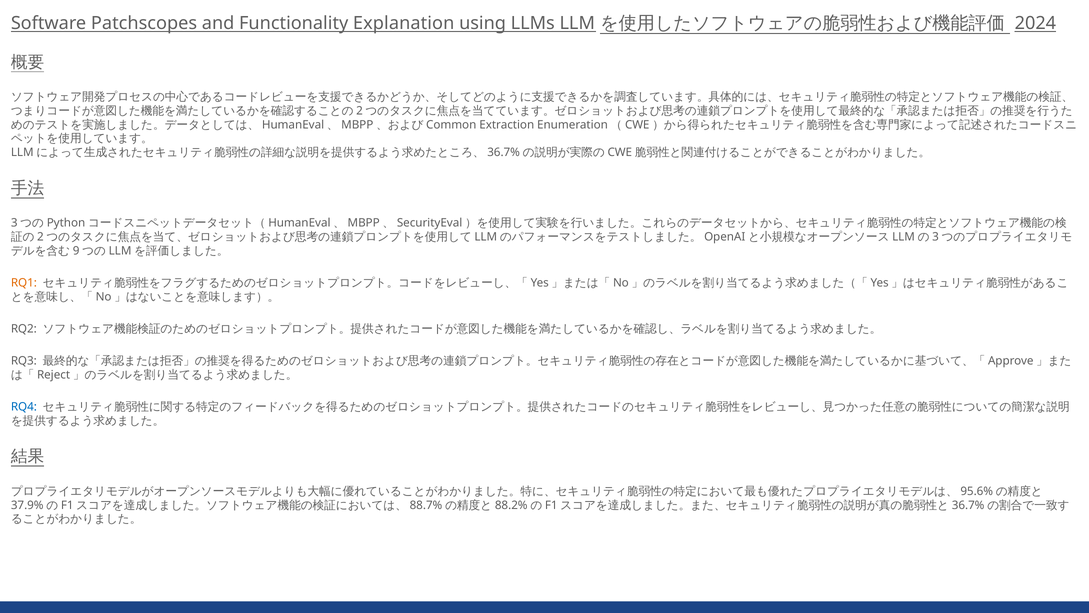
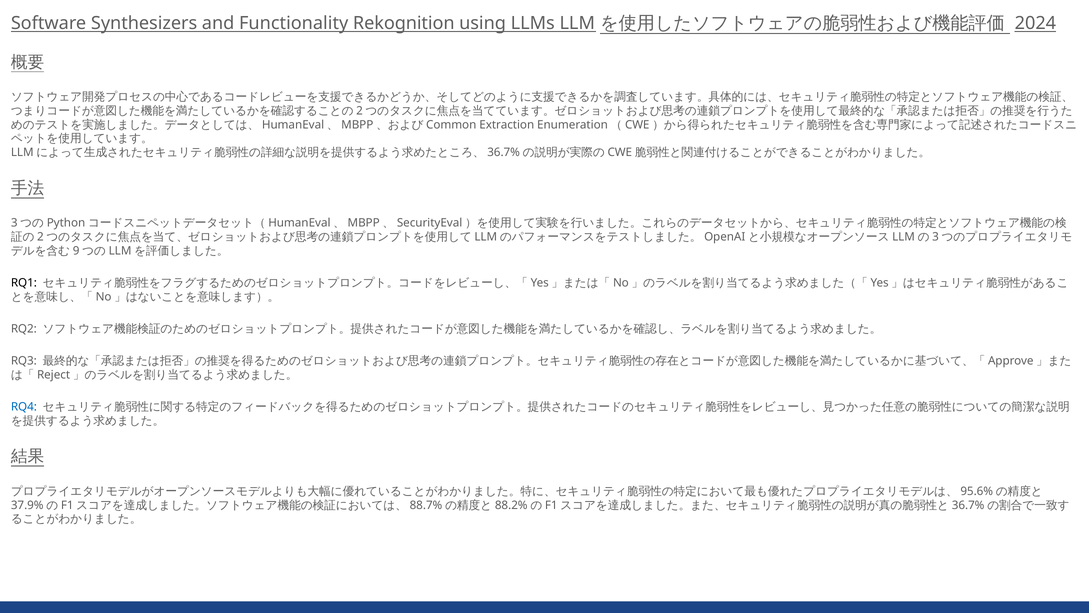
Patchscopes: Patchscopes -> Synthesizers
Explanation: Explanation -> Rekognition
RQ1 colour: orange -> black
